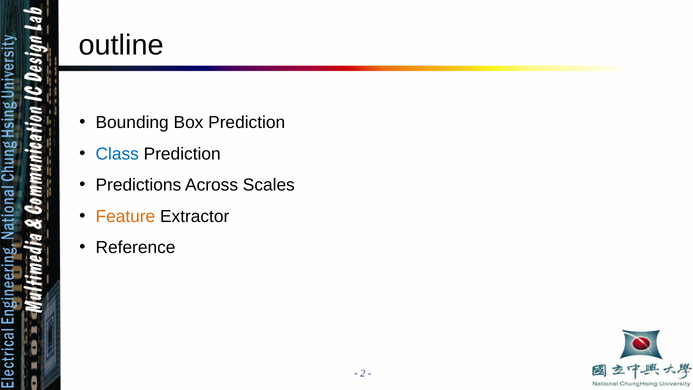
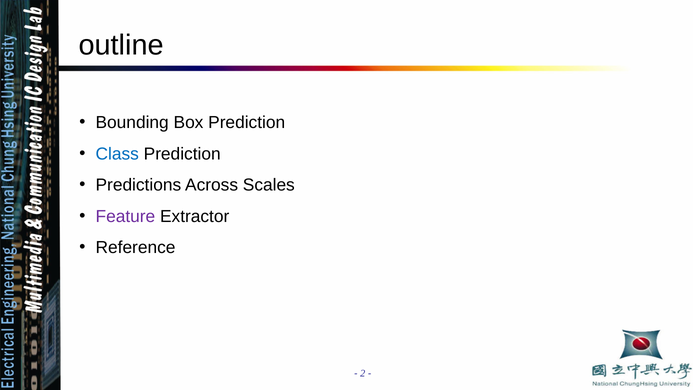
Feature colour: orange -> purple
